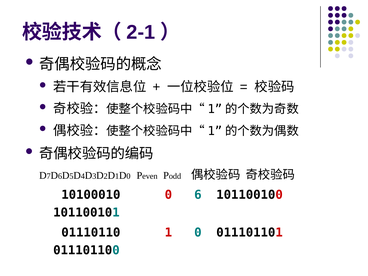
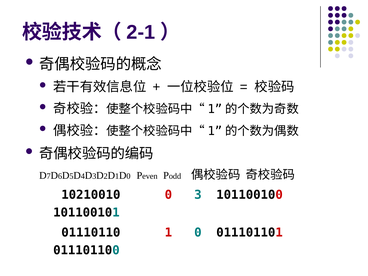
10100010: 10100010 -> 10210010
0 6: 6 -> 3
